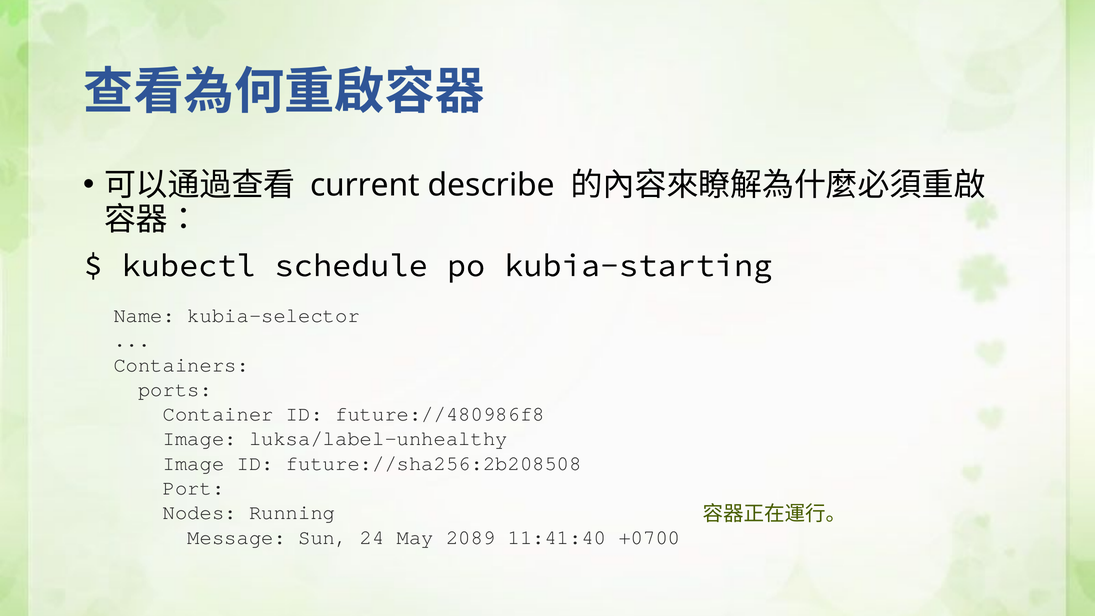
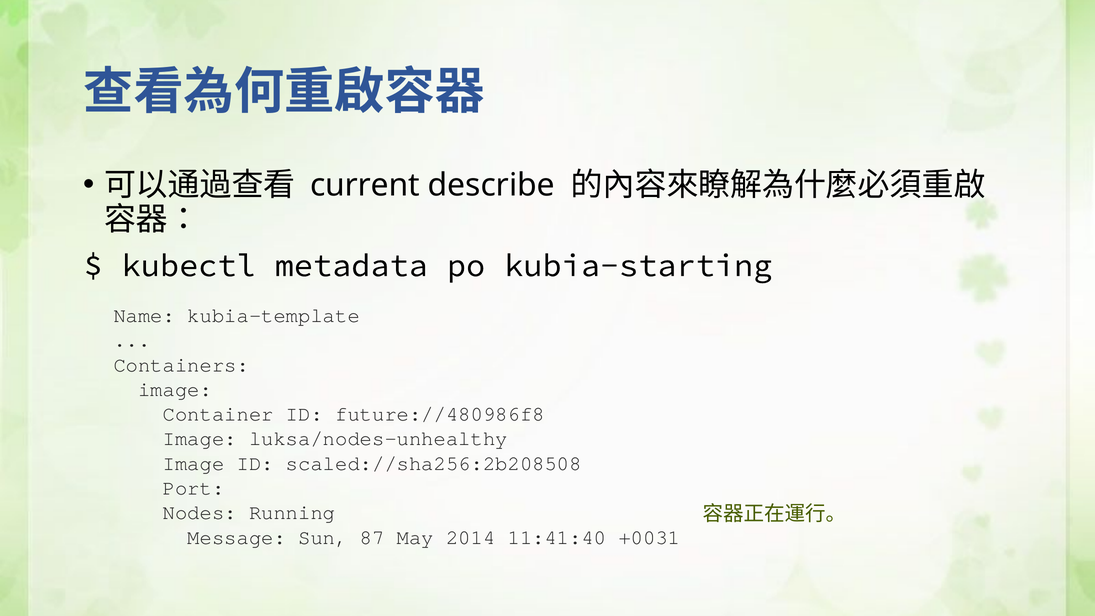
schedule: schedule -> metadata
kubia-selector: kubia-selector -> kubia-template
ports at (175, 389): ports -> image
luksa/label-unhealthy: luksa/label-unhealthy -> luksa/nodes-unhealthy
future://sha256:2b208508: future://sha256:2b208508 -> scaled://sha256:2b208508
24: 24 -> 87
2089: 2089 -> 2014
+0700: +0700 -> +0031
